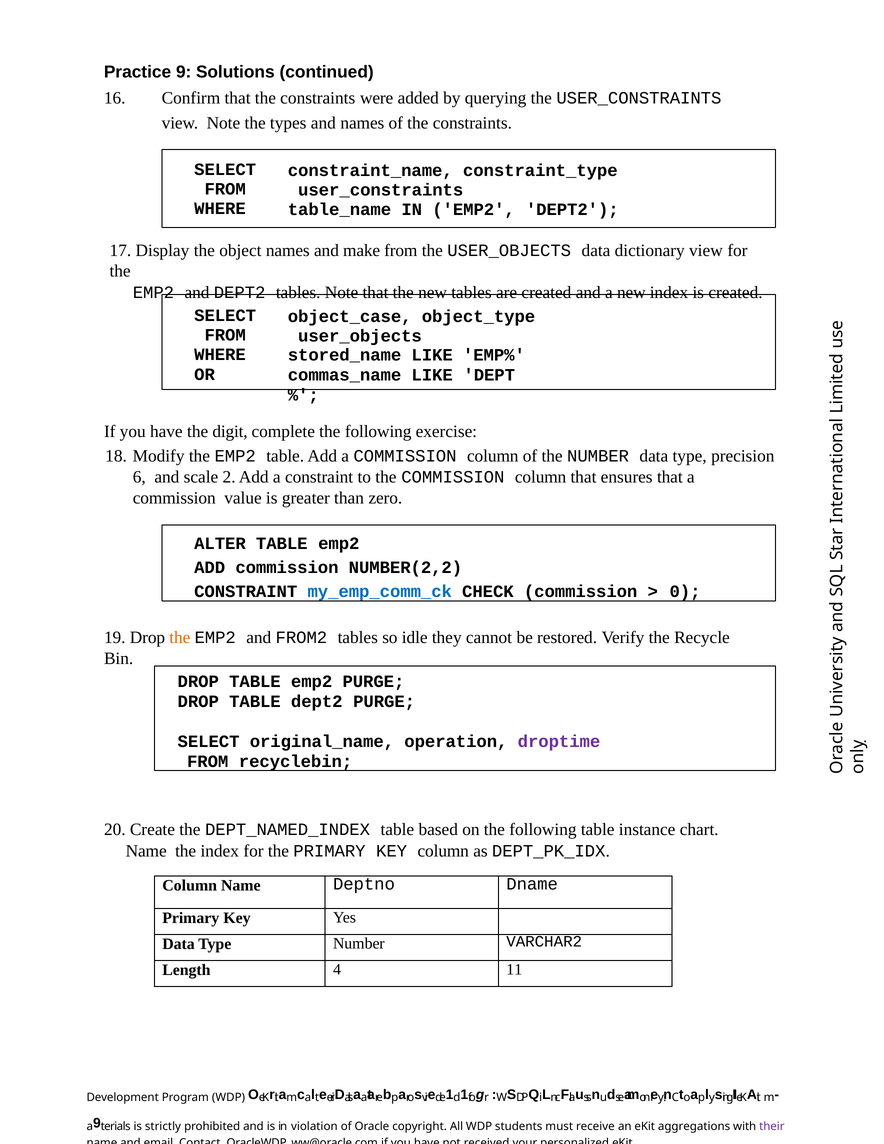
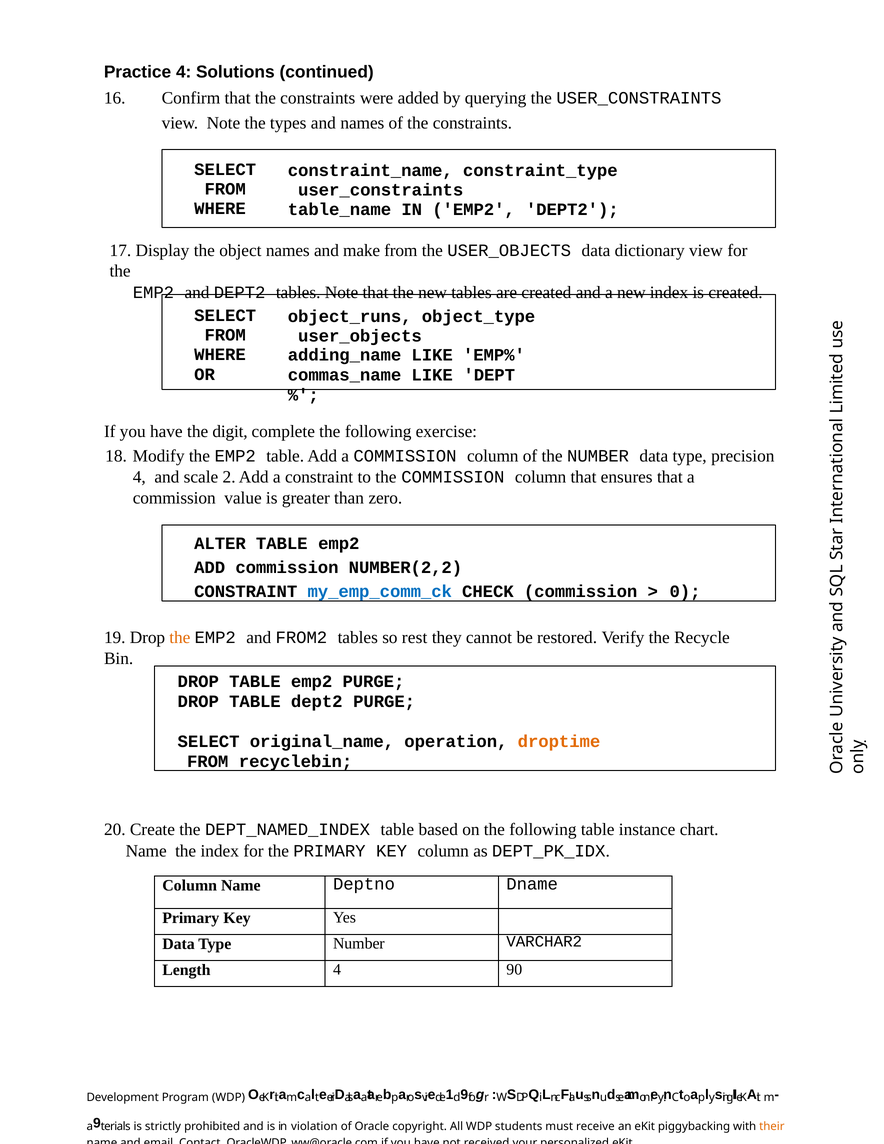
Practice 9: 9 -> 4
object_case: object_case -> object_runs
stored_name: stored_name -> adding_name
6 at (139, 477): 6 -> 4
idle: idle -> rest
droptime colour: purple -> orange
11: 11 -> 90
1 at (464, 1094): 1 -> 9
aggregations: aggregations -> piggybacking
their colour: purple -> orange
